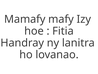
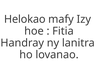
Mamafy: Mamafy -> Helokao
